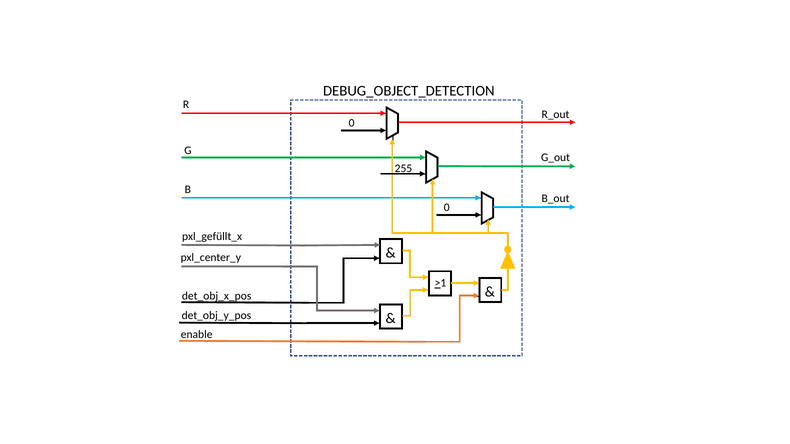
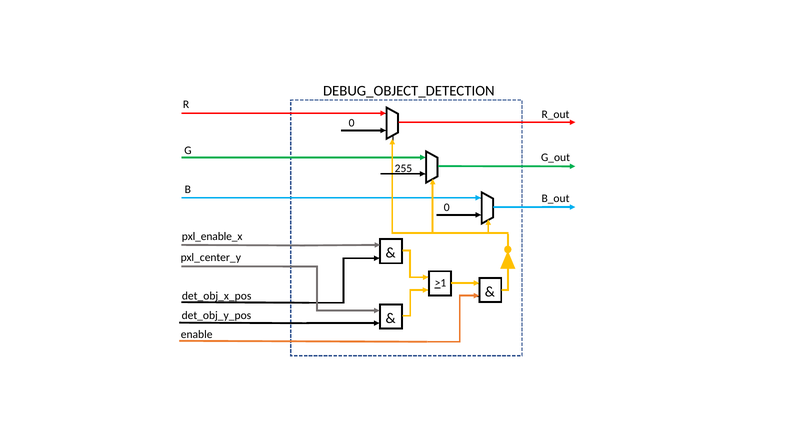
pxl_gefüllt_x: pxl_gefüllt_x -> pxl_enable_x
